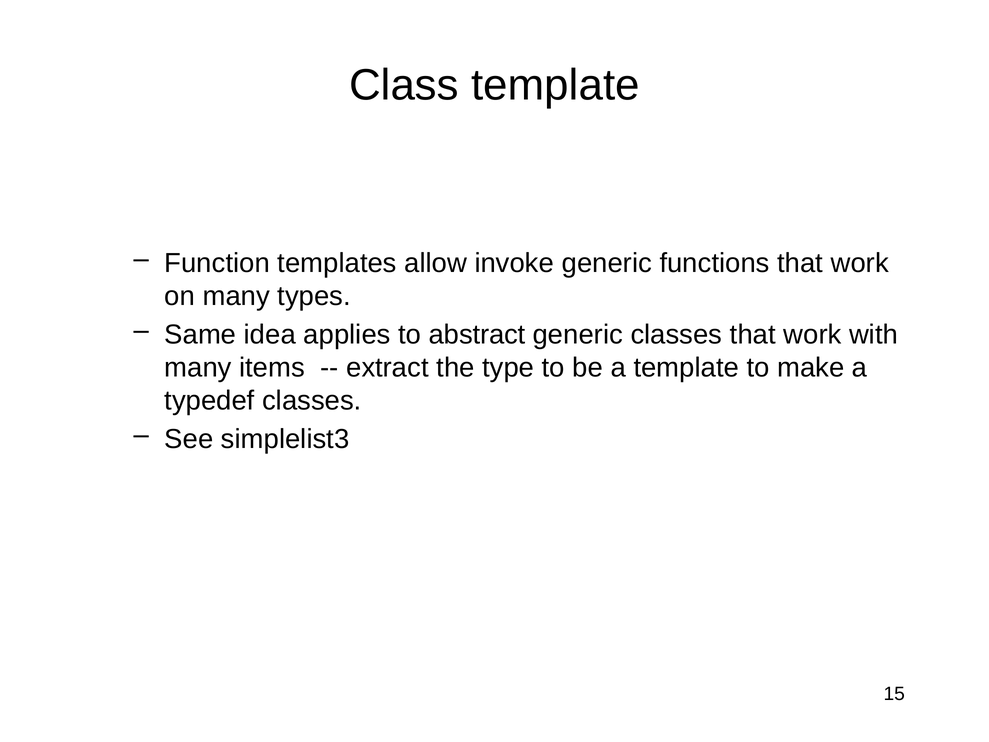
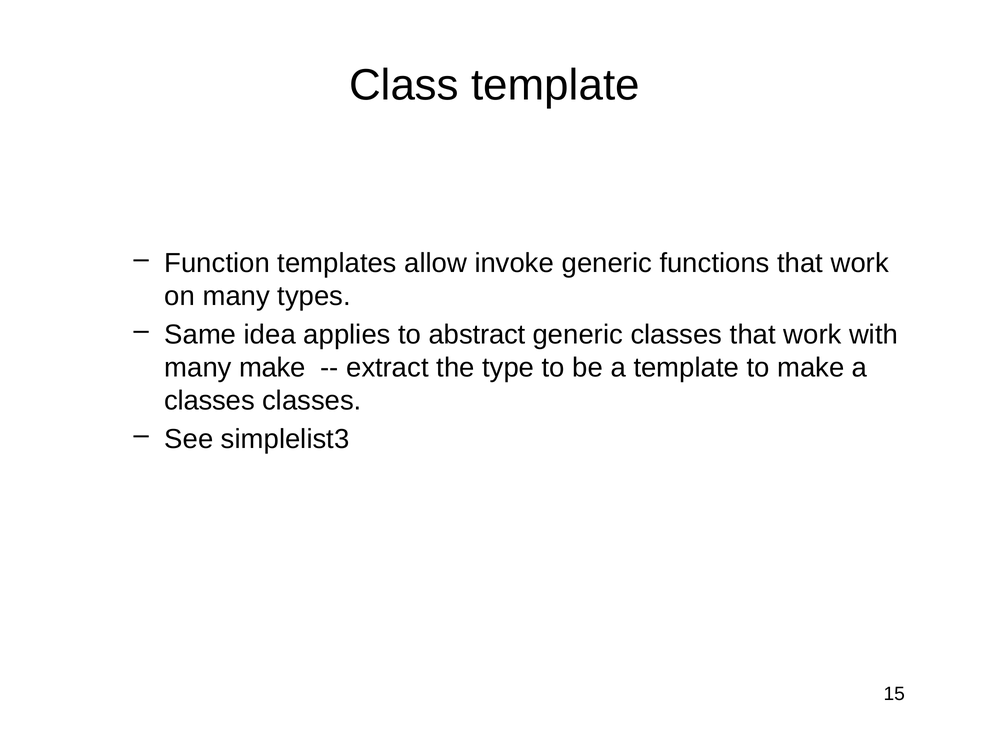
many items: items -> make
typedef at (209, 400): typedef -> classes
